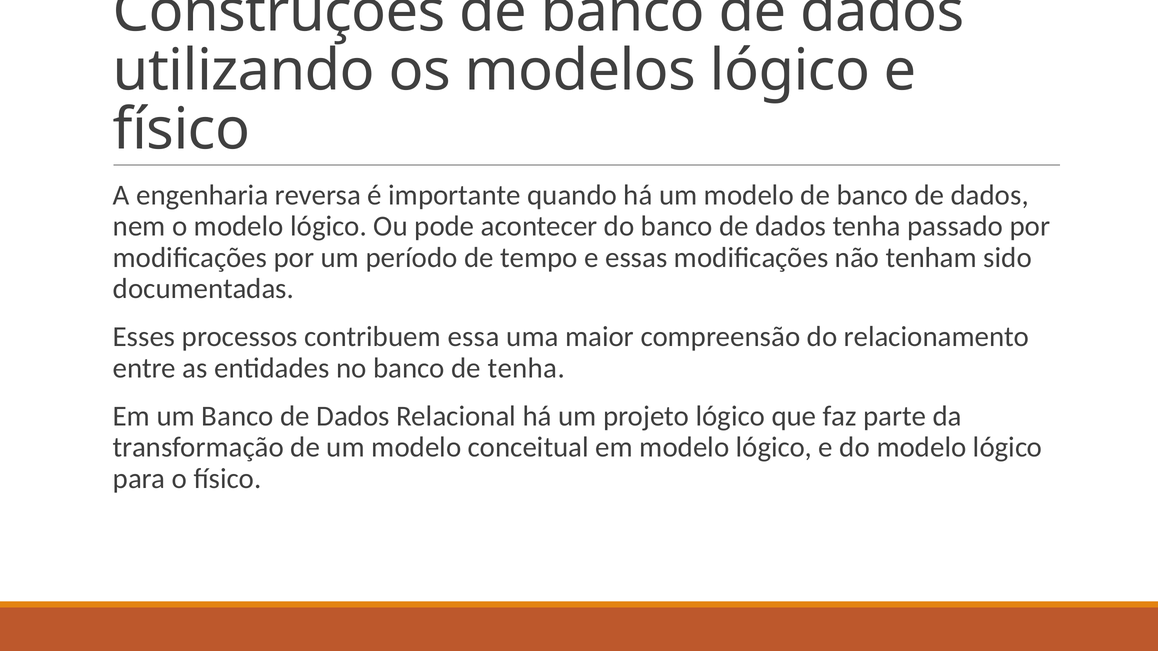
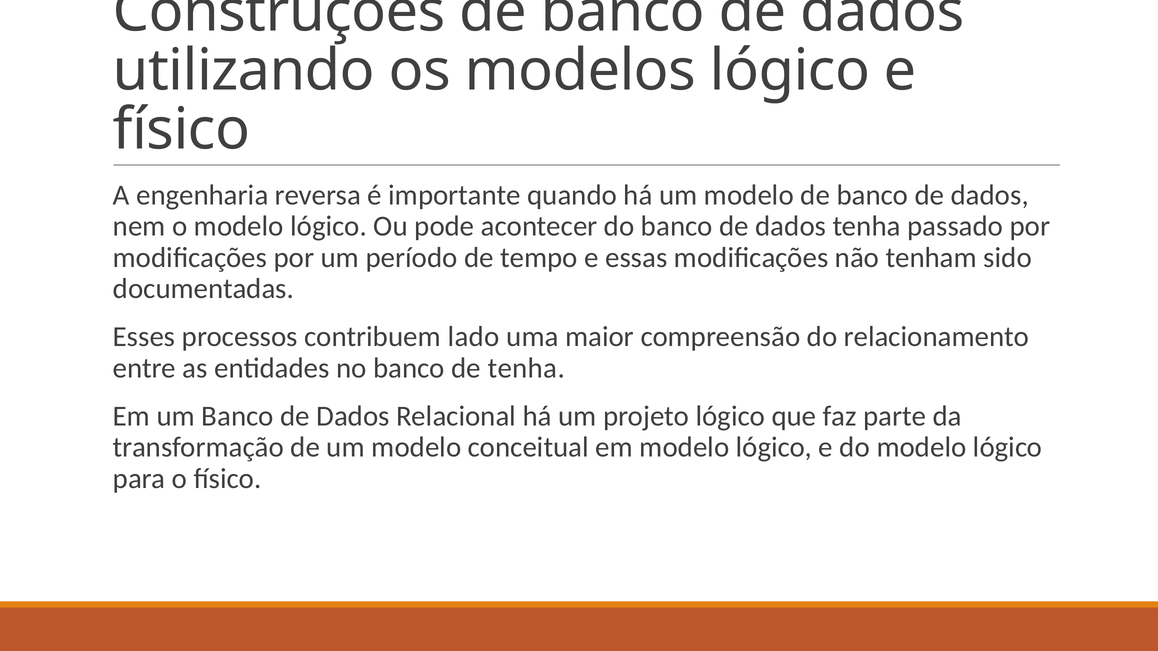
essa: essa -> lado
